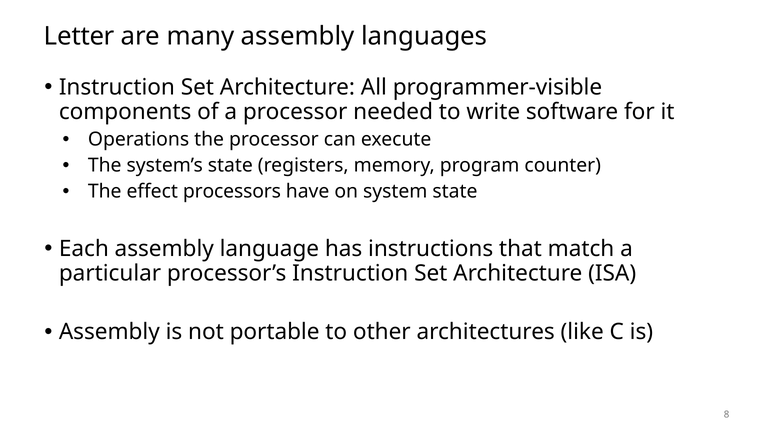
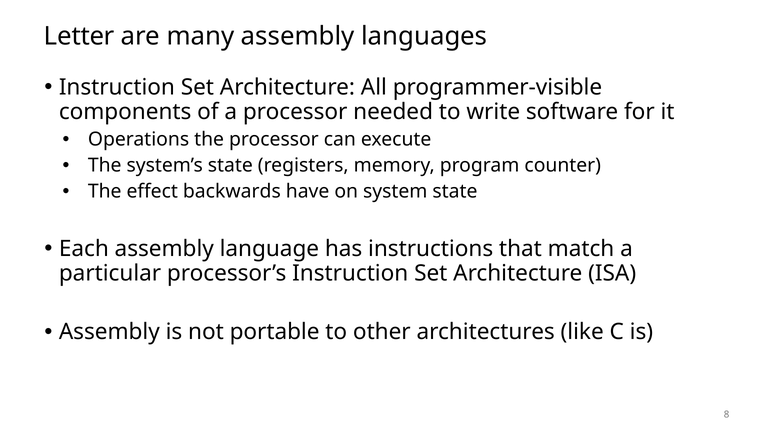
processors: processors -> backwards
